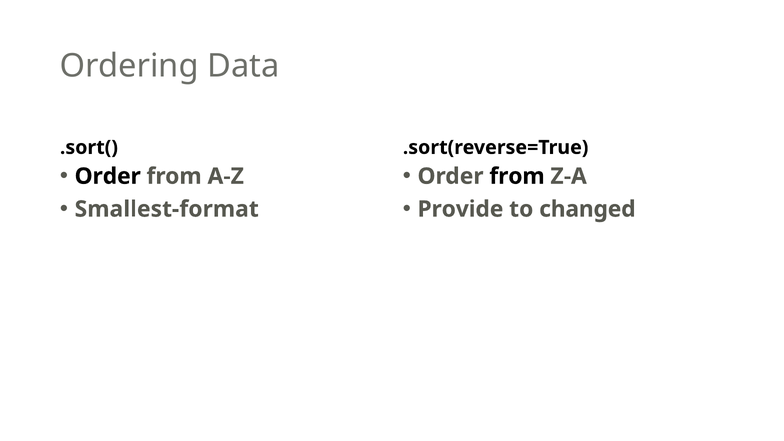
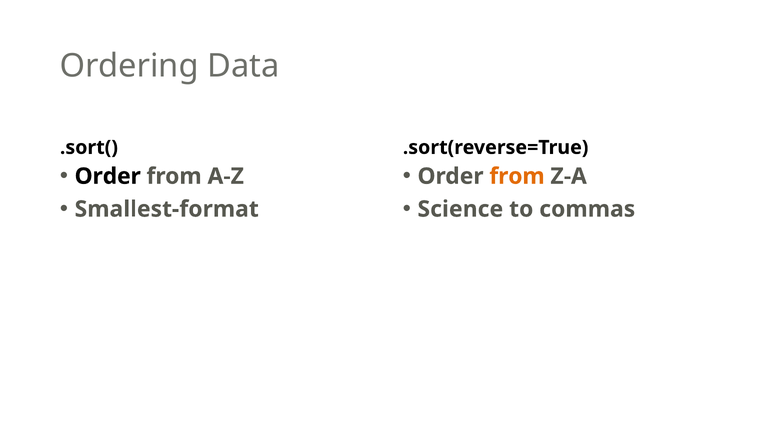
from at (517, 176) colour: black -> orange
Provide: Provide -> Science
changed: changed -> commas
